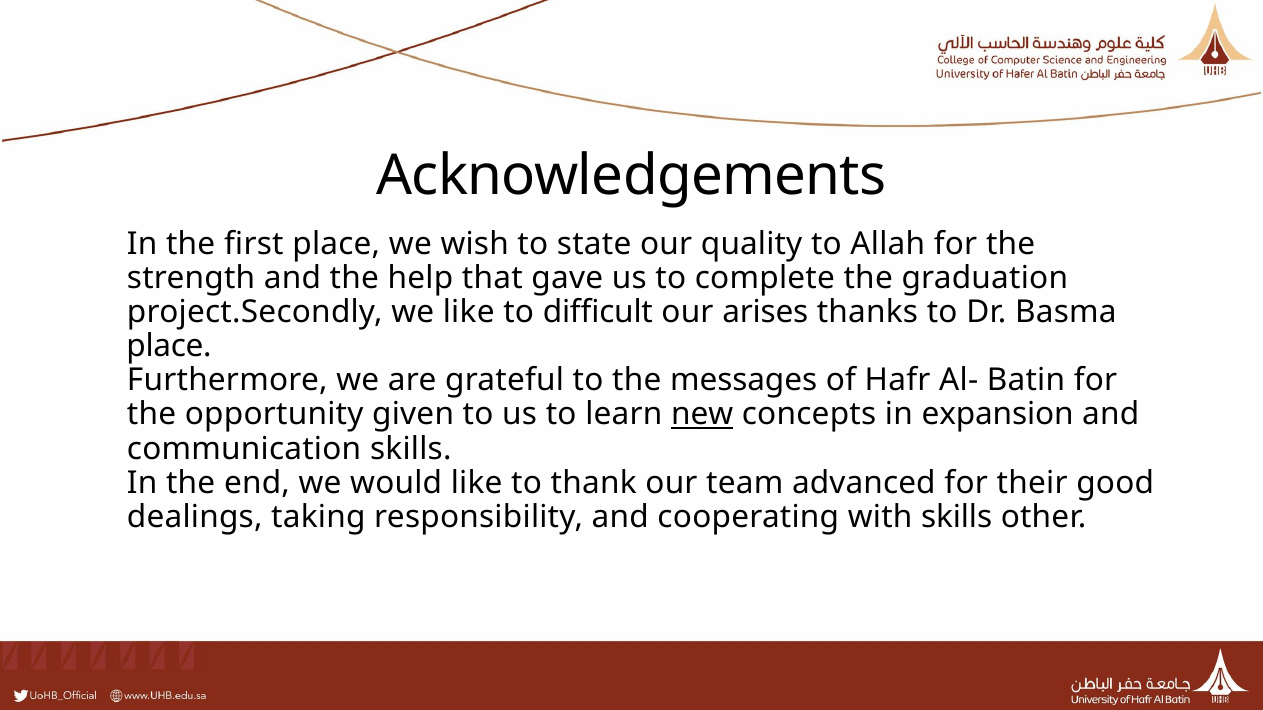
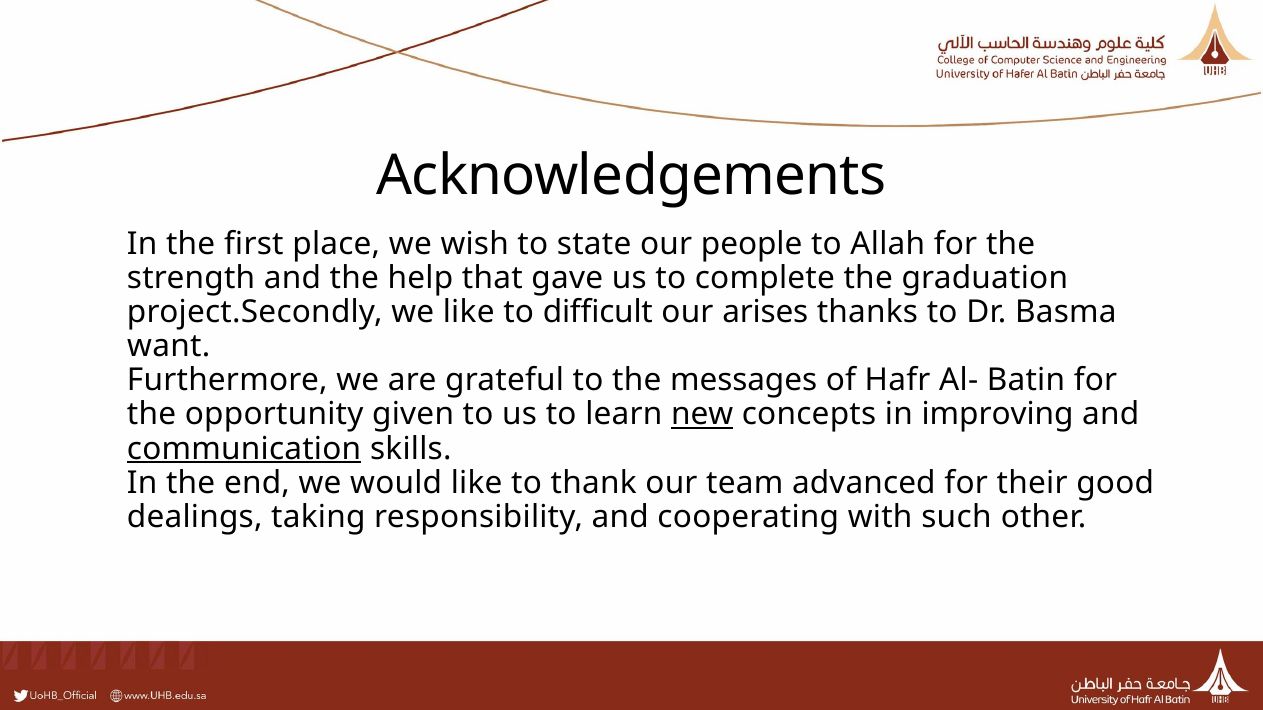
quality: quality -> people
place at (169, 347): place -> want
expansion: expansion -> improving
communication underline: none -> present
with skills: skills -> such
